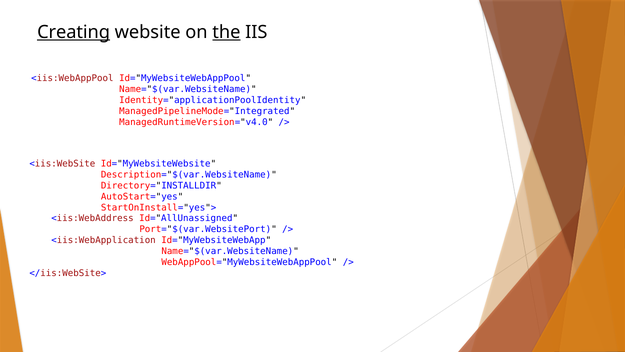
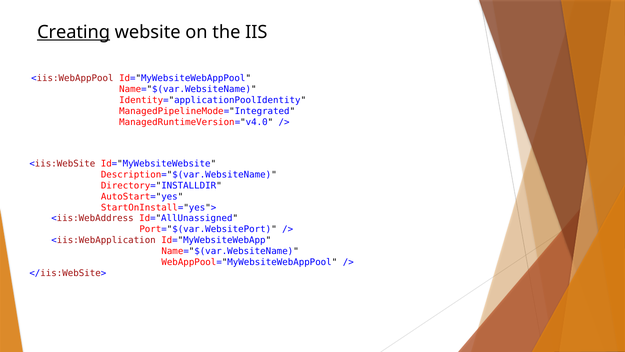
the underline: present -> none
